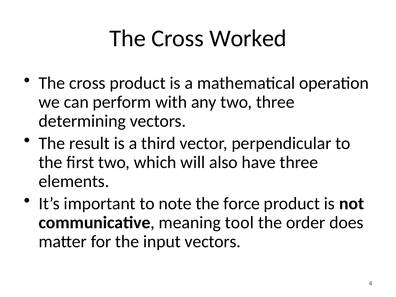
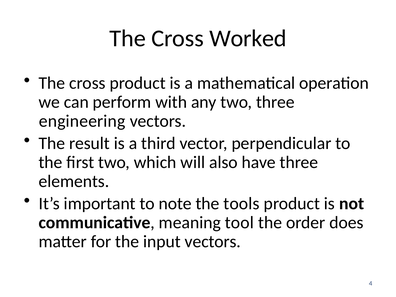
determining: determining -> engineering
force: force -> tools
